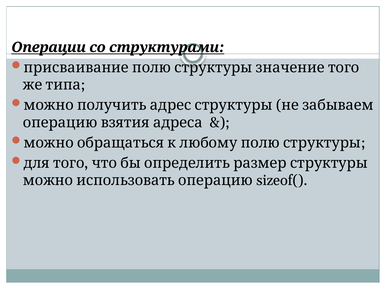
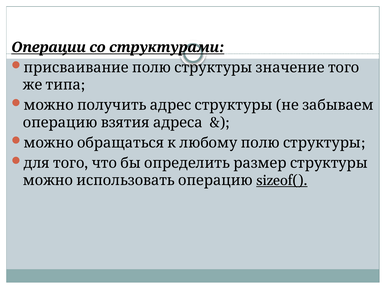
sizeof( underline: none -> present
